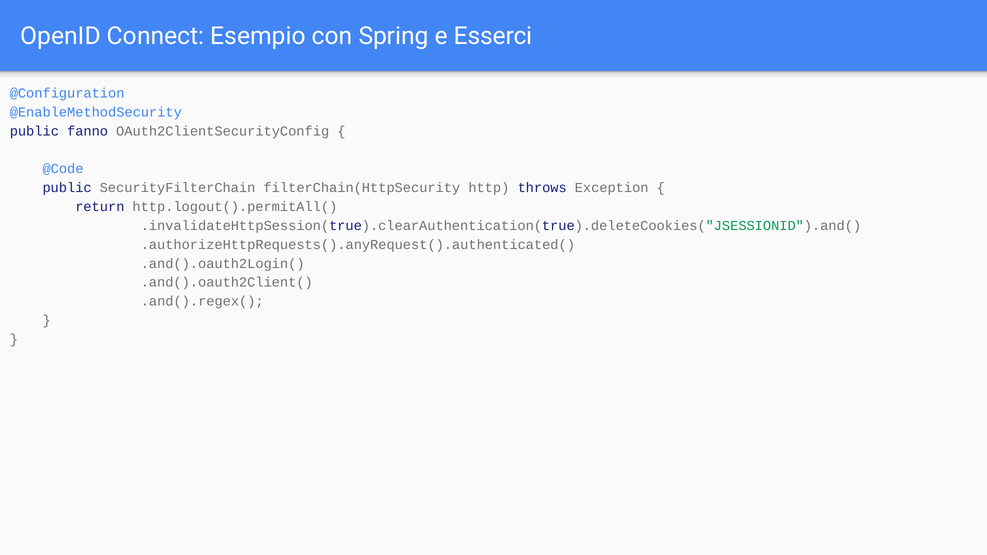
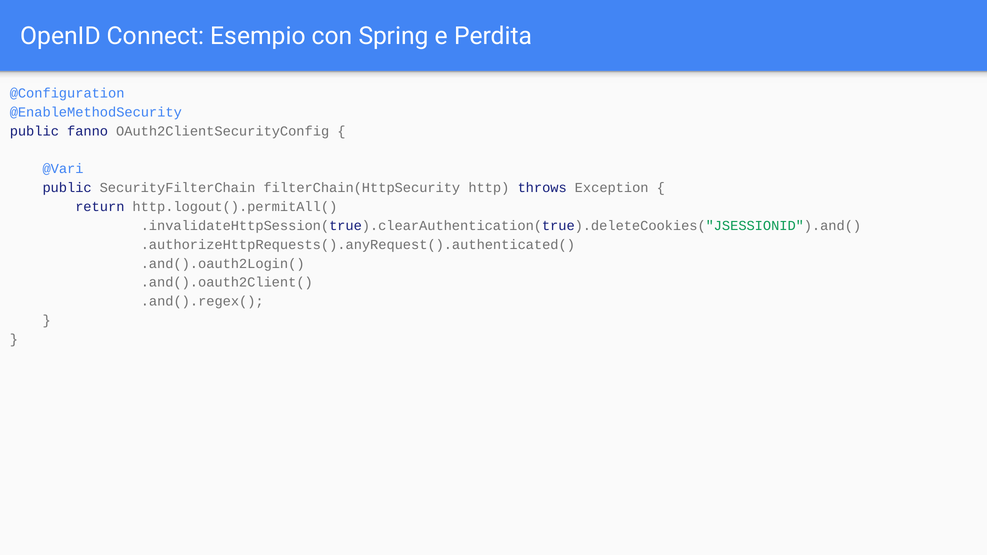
Esserci: Esserci -> Perdita
@Code: @Code -> @Vari
